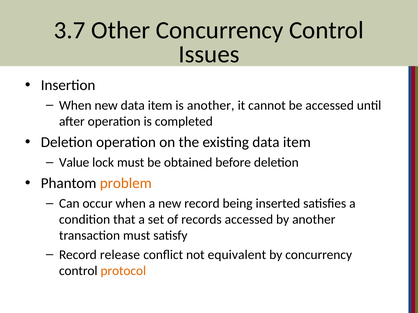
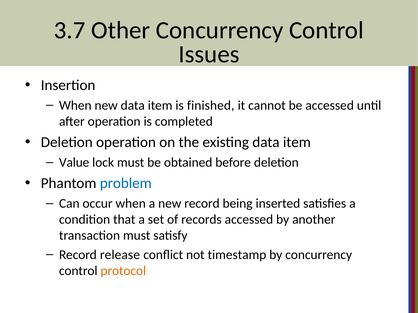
is another: another -> finished
problem colour: orange -> blue
equivalent: equivalent -> timestamp
